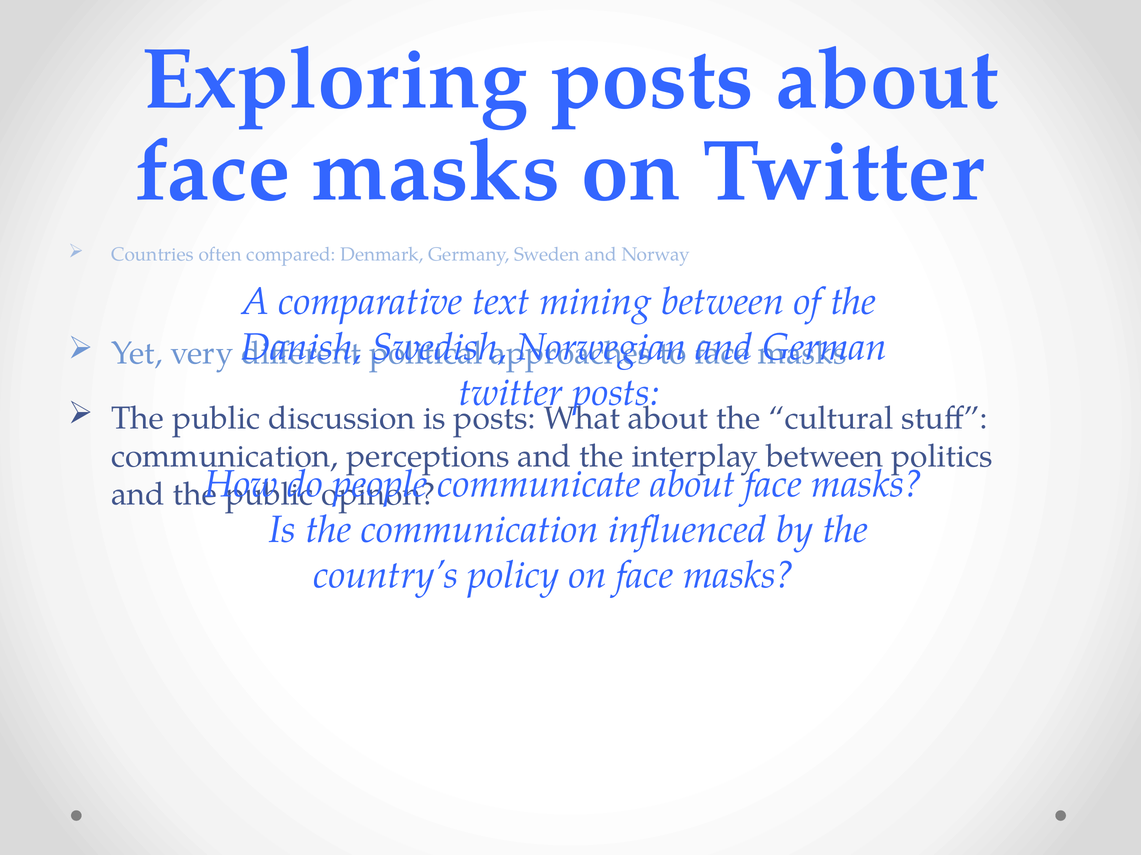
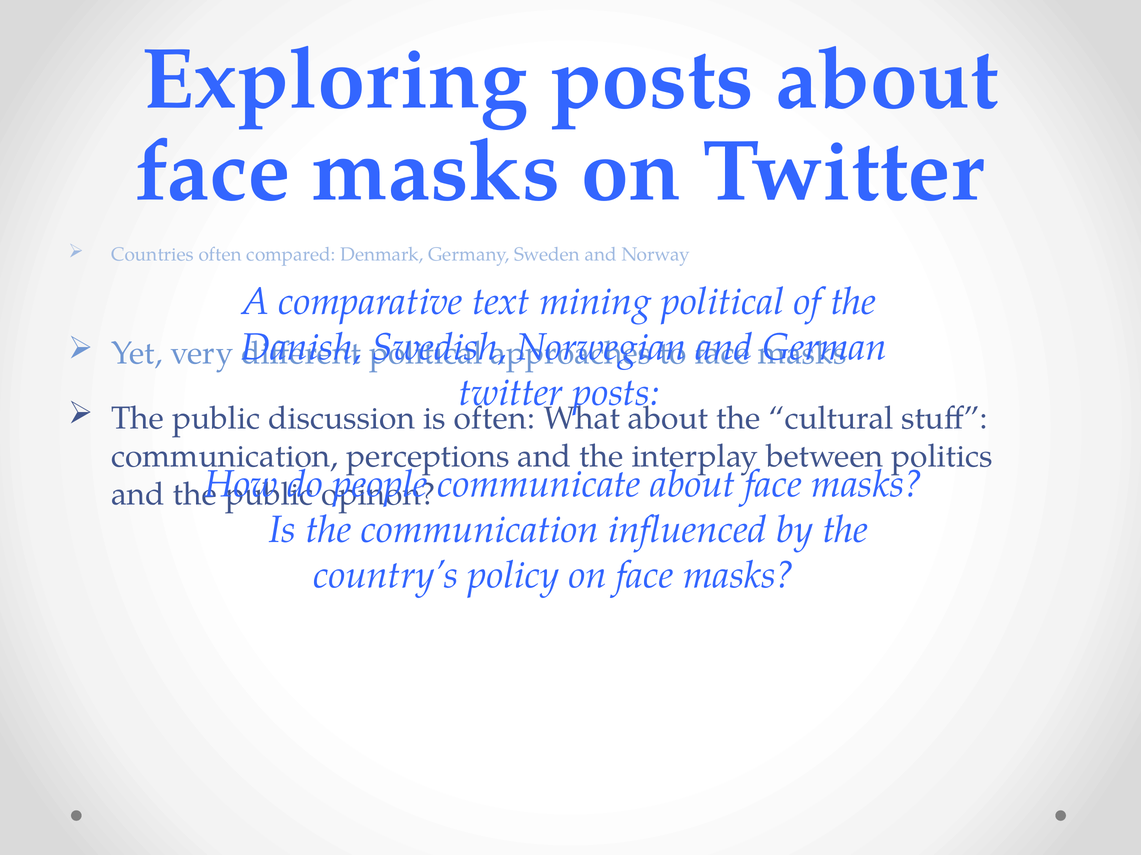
mining between: between -> political
is posts: posts -> often
